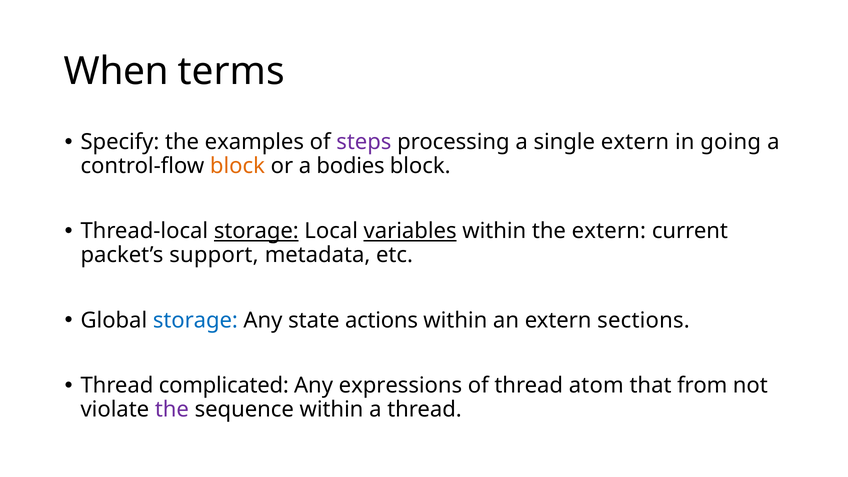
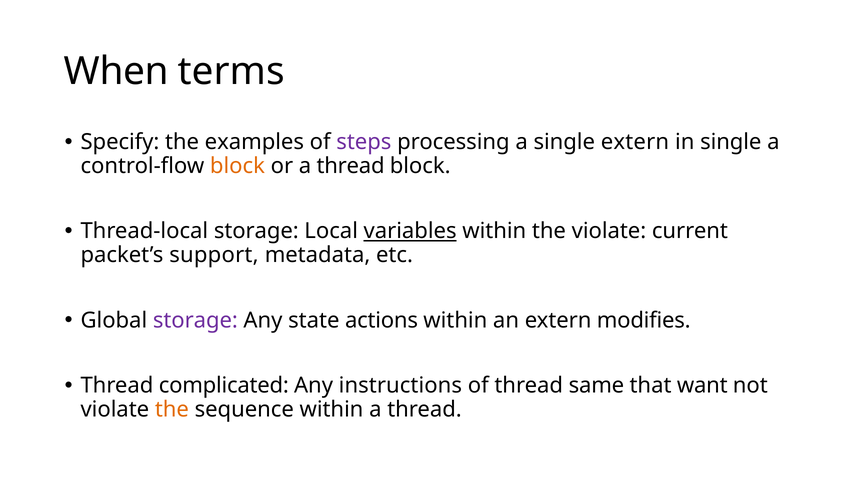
in going: going -> single
or a bodies: bodies -> thread
storage at (256, 231) underline: present -> none
the extern: extern -> violate
storage at (195, 320) colour: blue -> purple
sections: sections -> modifies
expressions: expressions -> instructions
atom: atom -> same
from: from -> want
the at (172, 410) colour: purple -> orange
